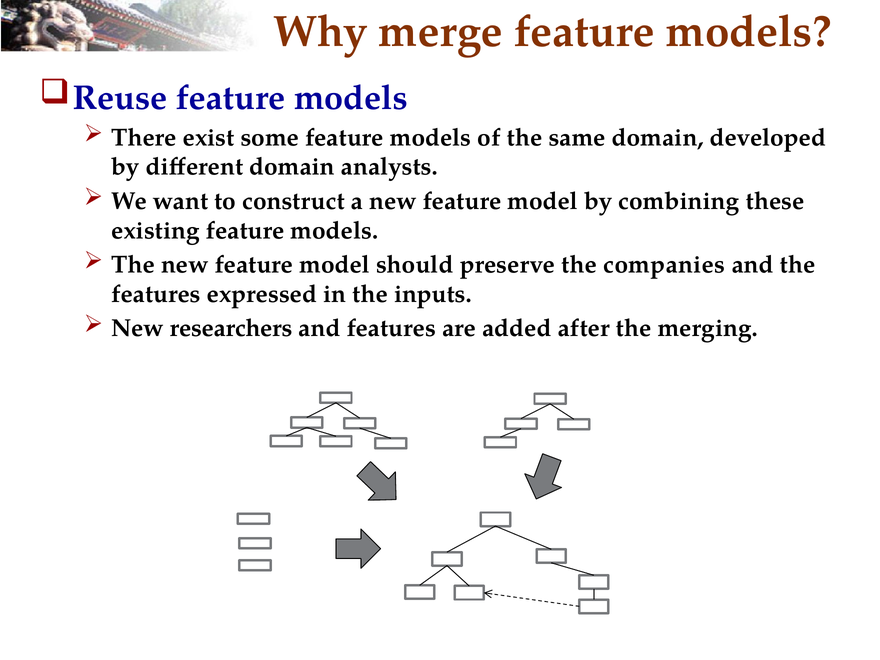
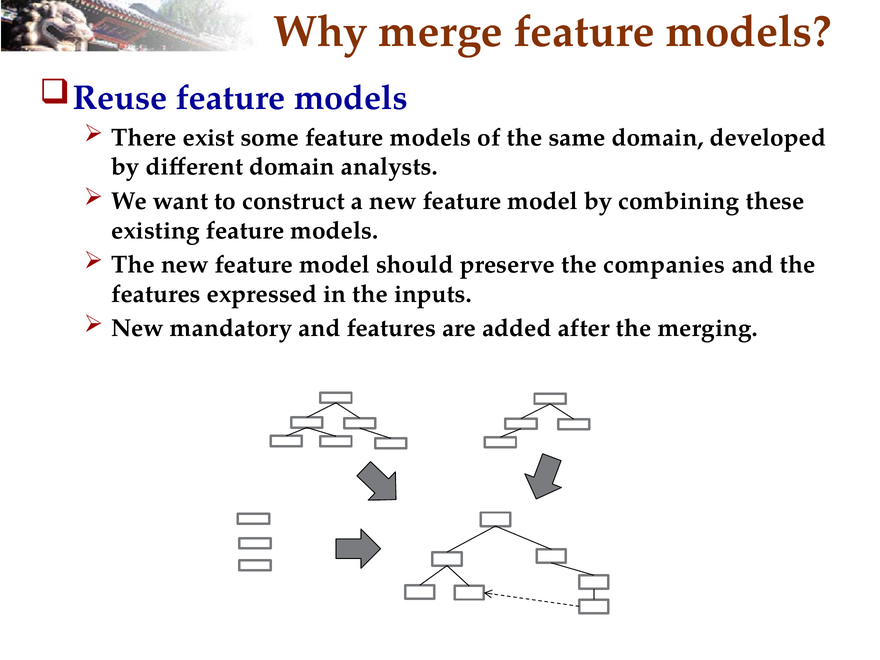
researchers: researchers -> mandatory
